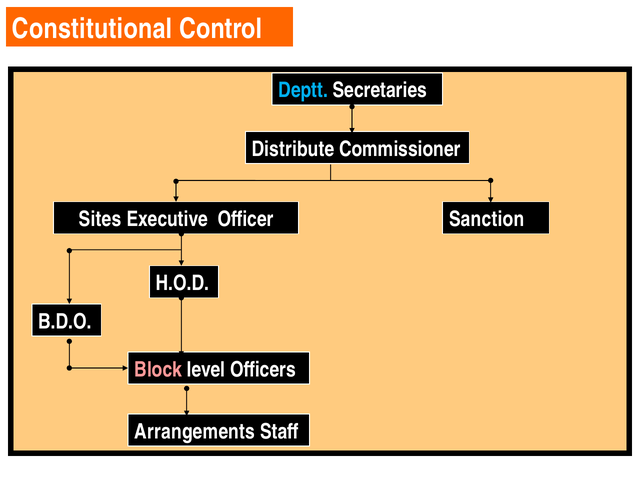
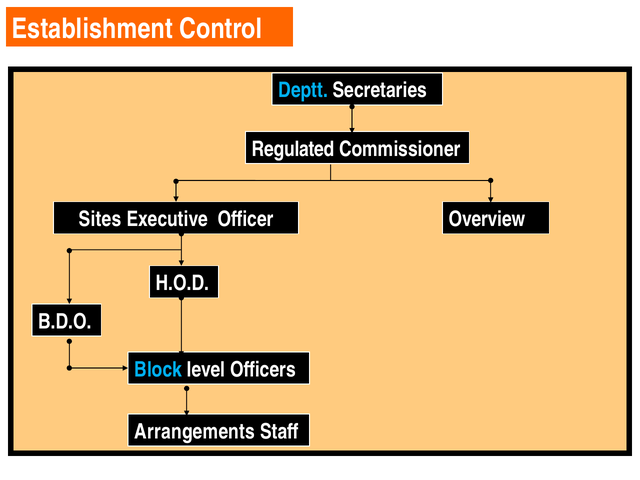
Constitutional: Constitutional -> Establishment
Distribute: Distribute -> Regulated
Sanction: Sanction -> Overview
Block colour: pink -> light blue
